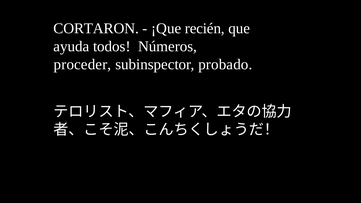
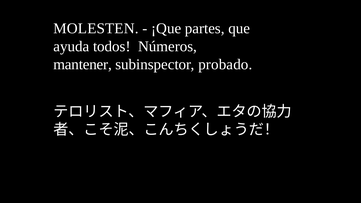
CORTARON: CORTARON -> MOLESTEN
recién: recién -> partes
proceder: proceder -> mantener
